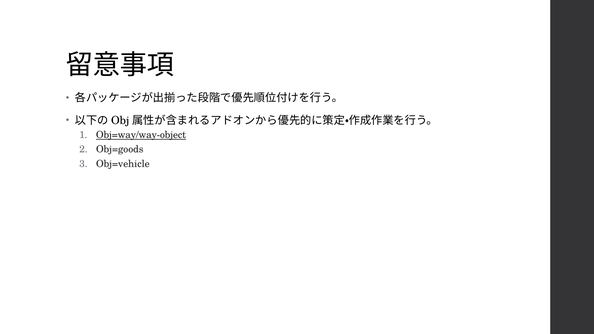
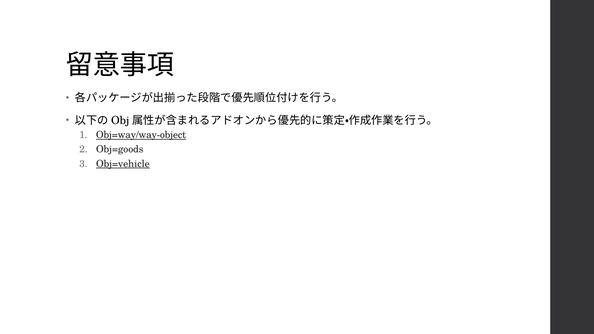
Obj=vehicle underline: none -> present
